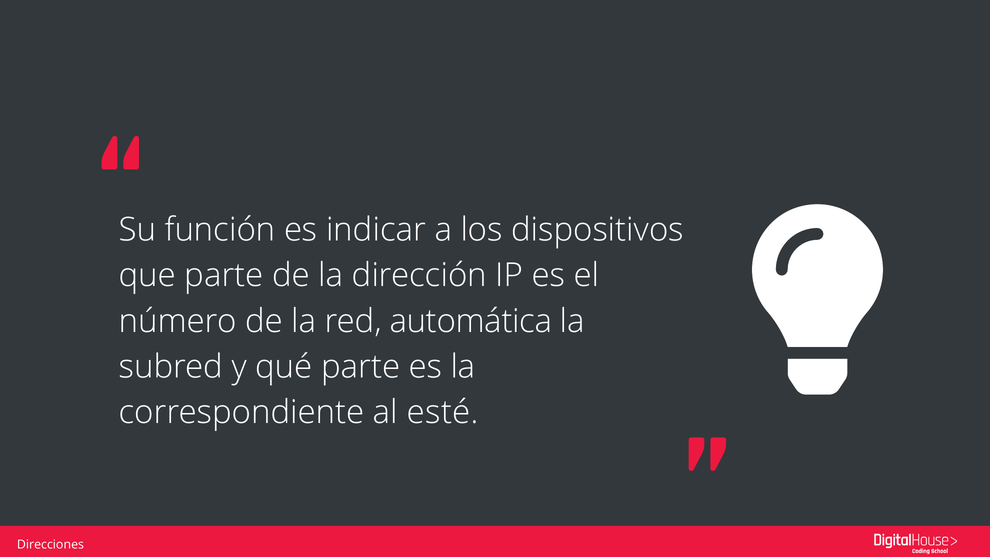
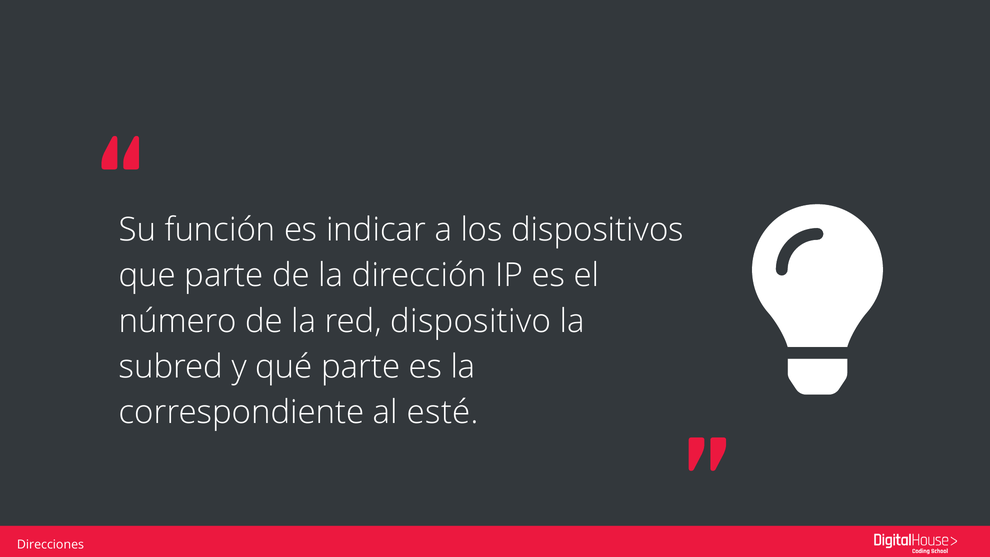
automática: automática -> dispositivo
